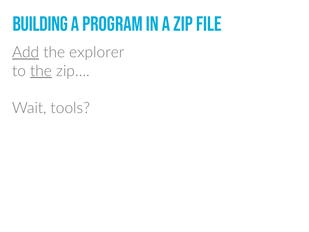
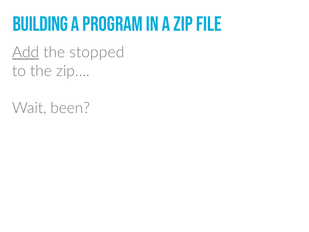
explorer: explorer -> stopped
the at (41, 71) underline: present -> none
tools: tools -> been
